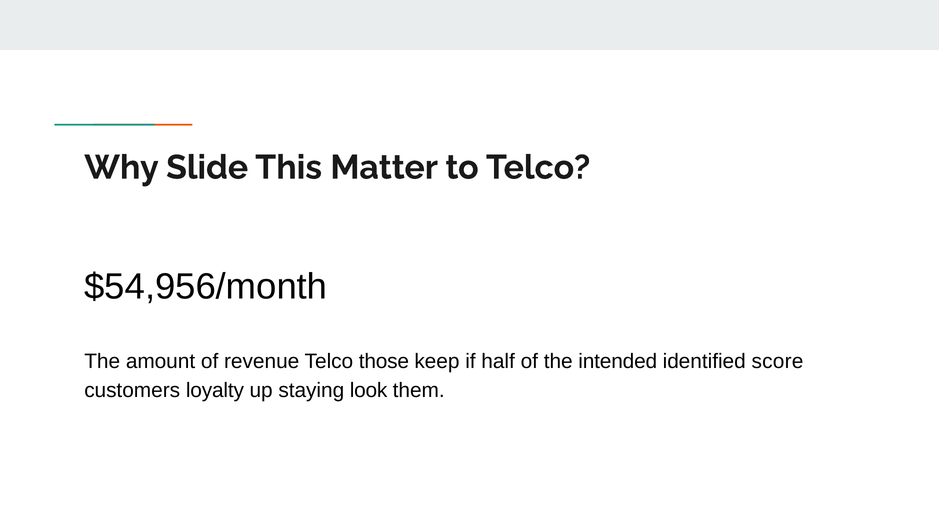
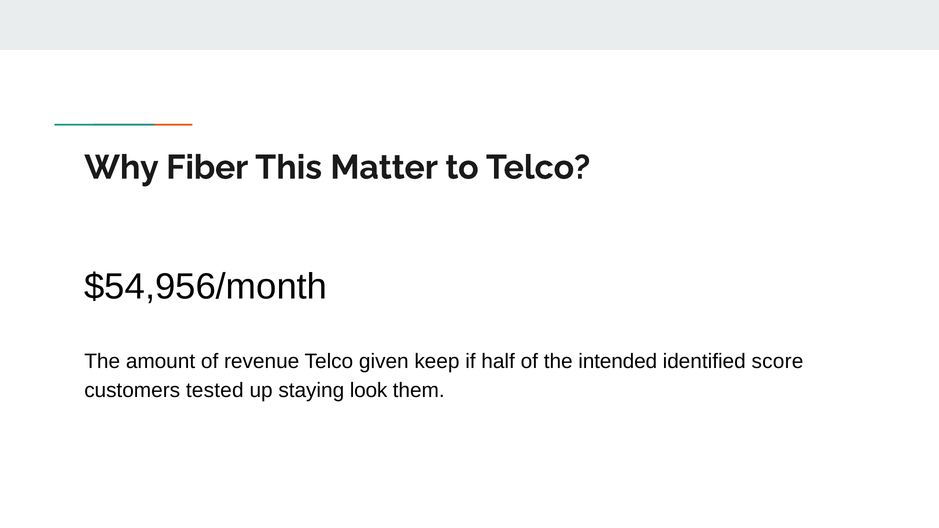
Slide: Slide -> Fiber
those: those -> given
loyalty: loyalty -> tested
